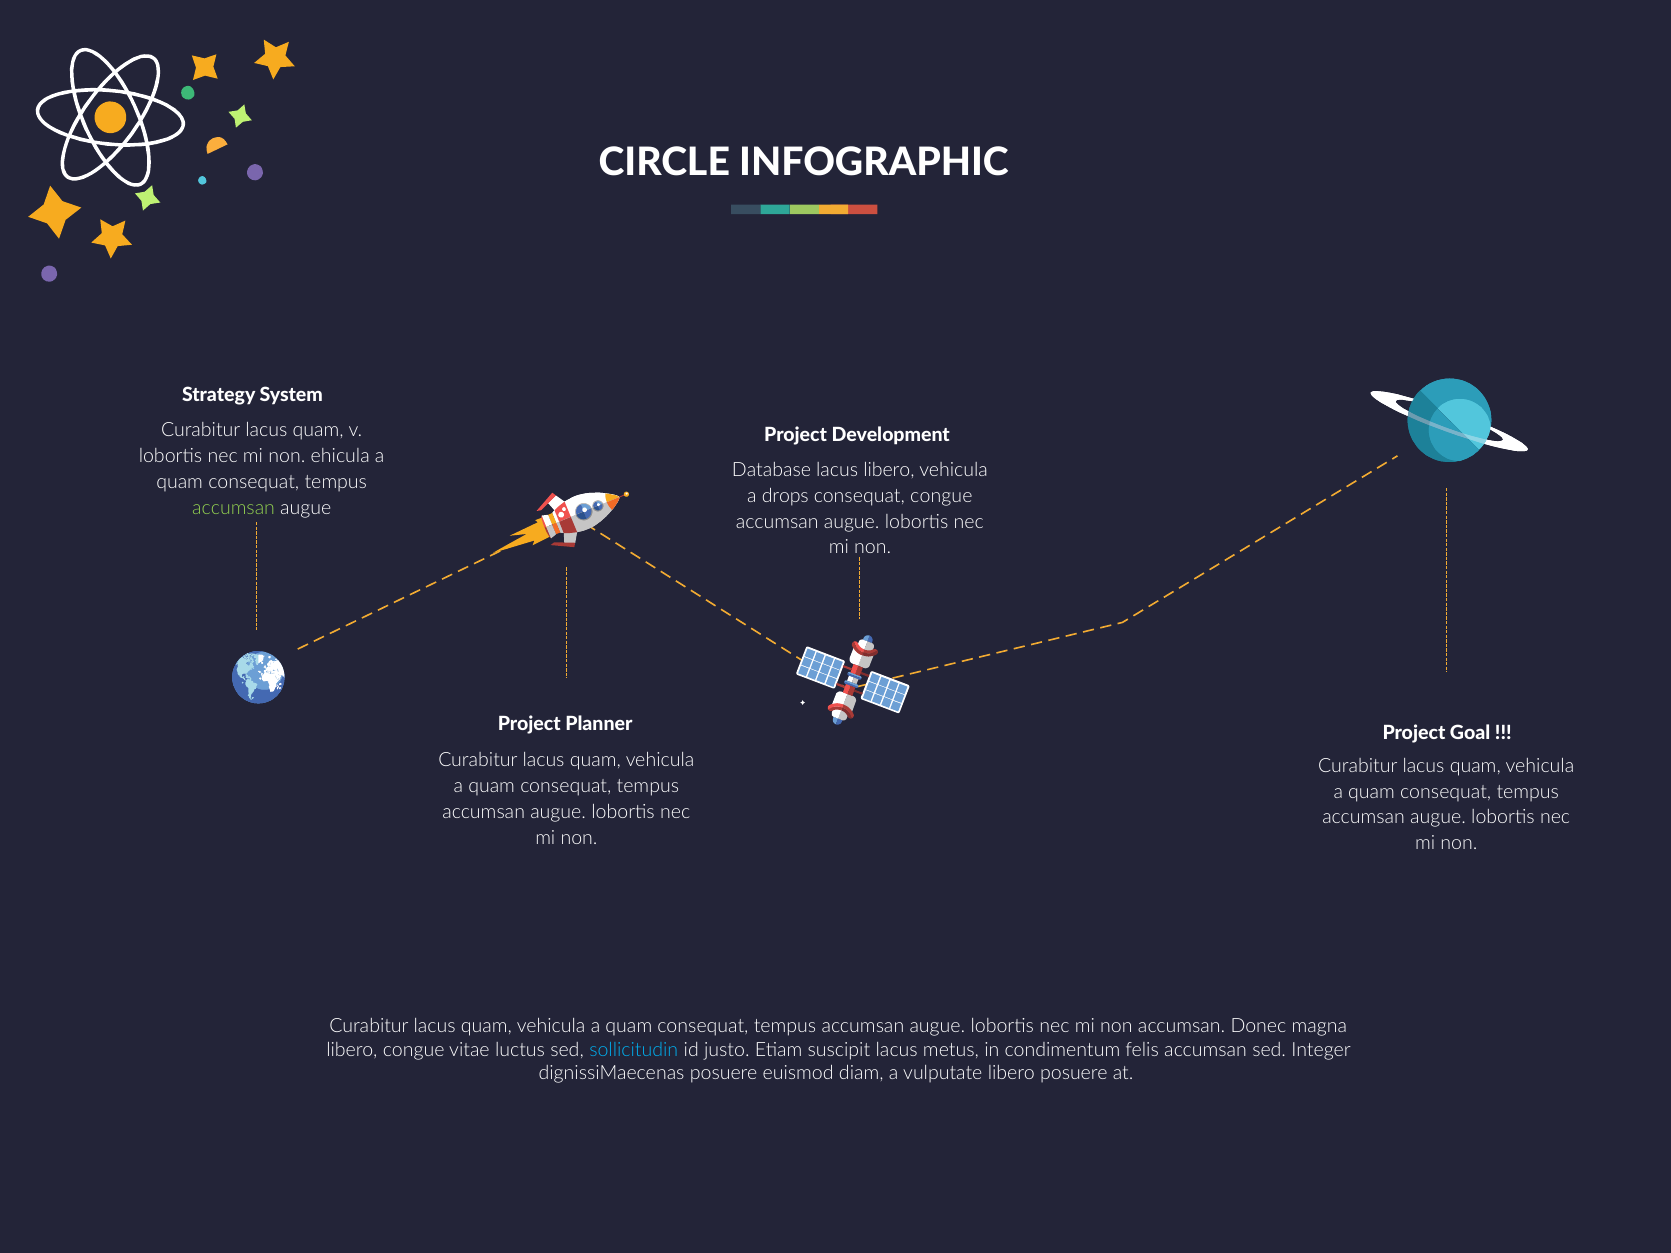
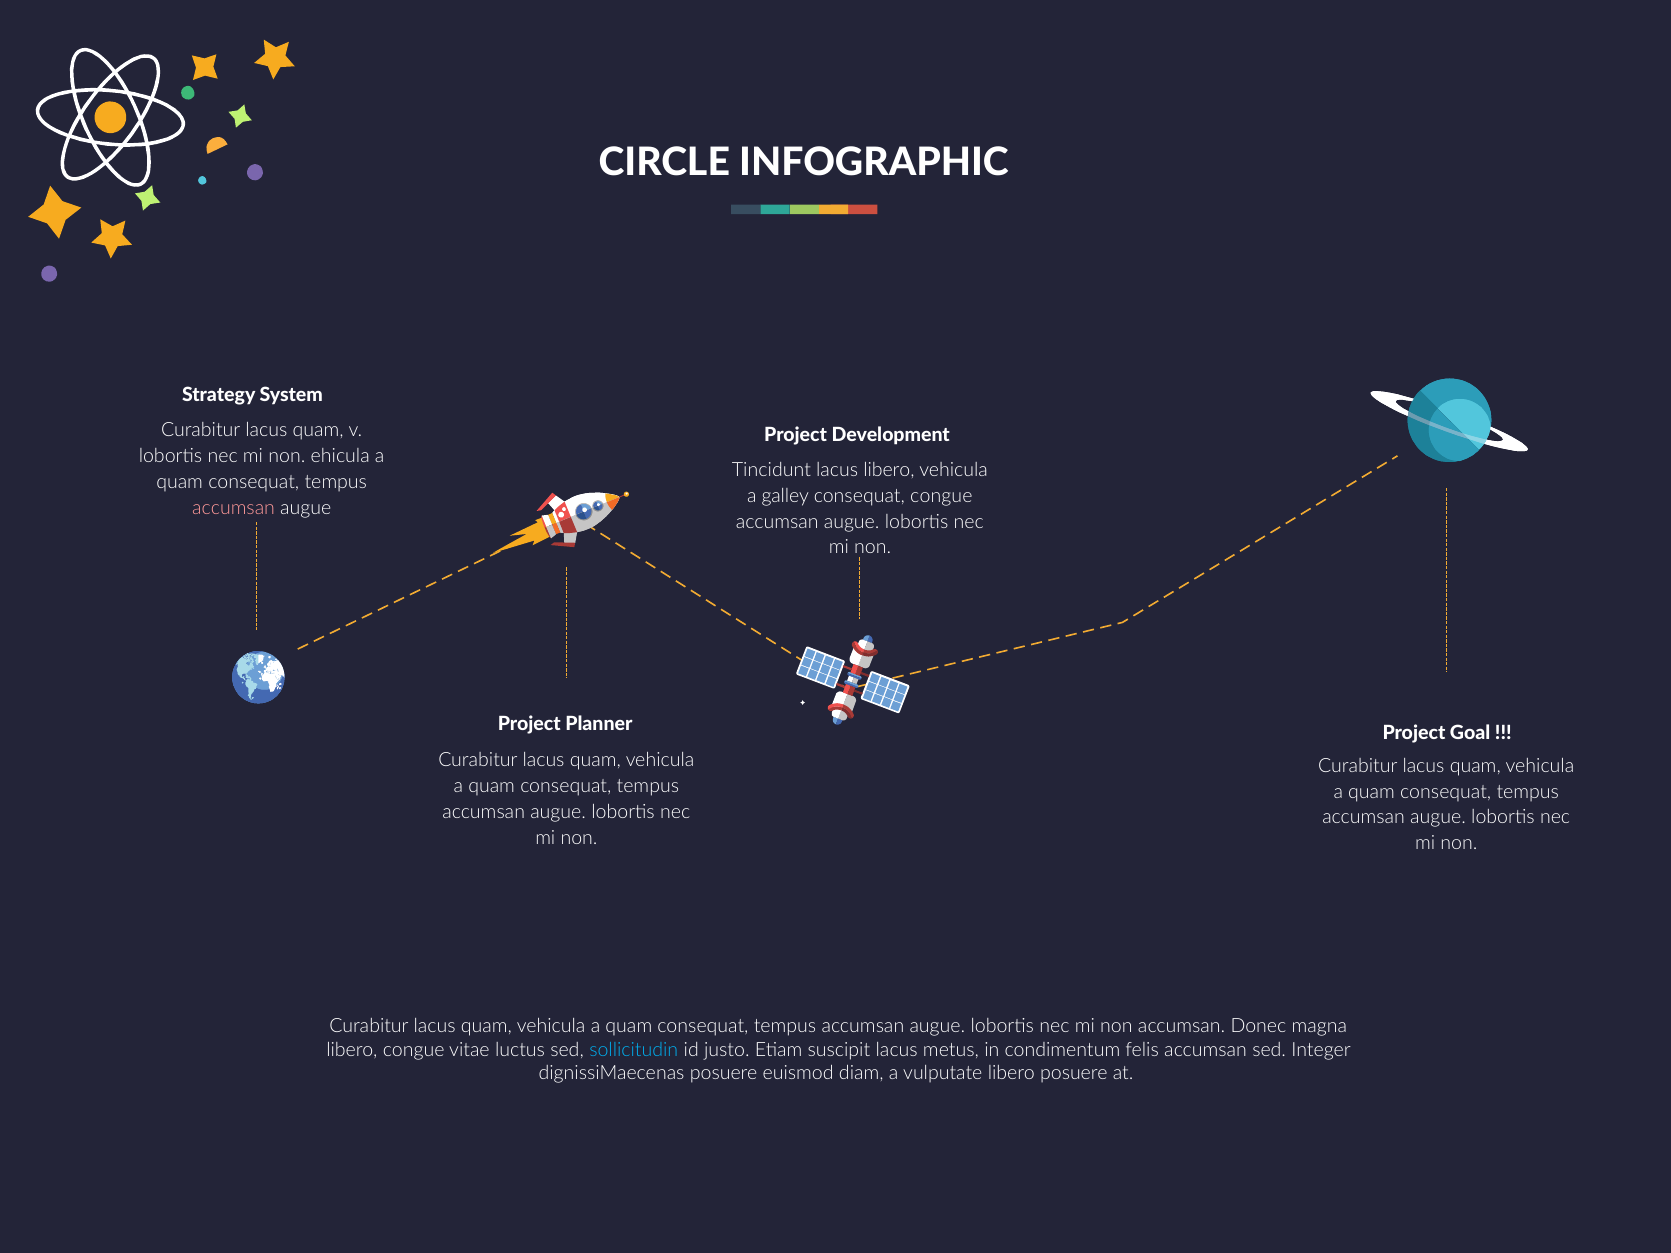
Database: Database -> Tincidunt
drops: drops -> galley
accumsan at (234, 508) colour: light green -> pink
